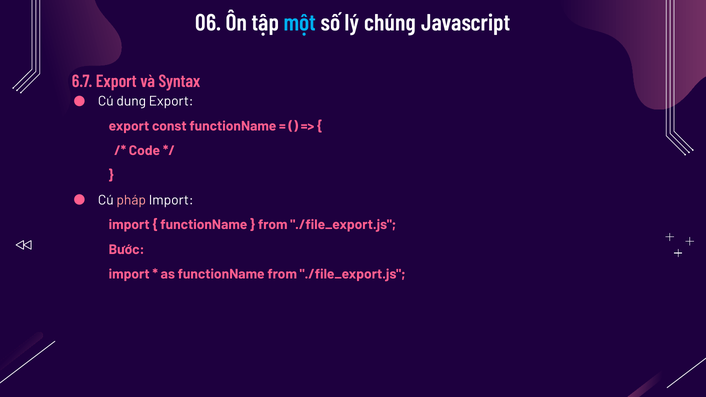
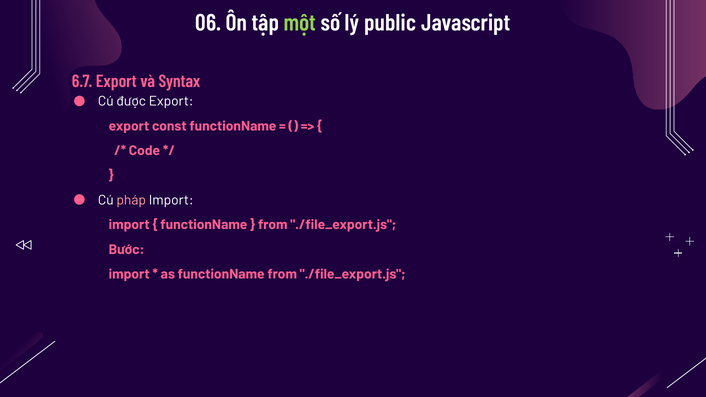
một colour: light blue -> light green
chúng: chúng -> public
dung: dung -> được
